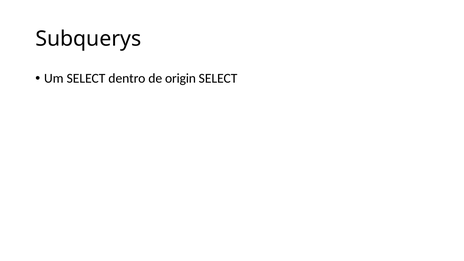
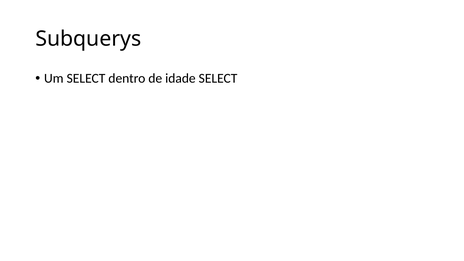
origin: origin -> idade
